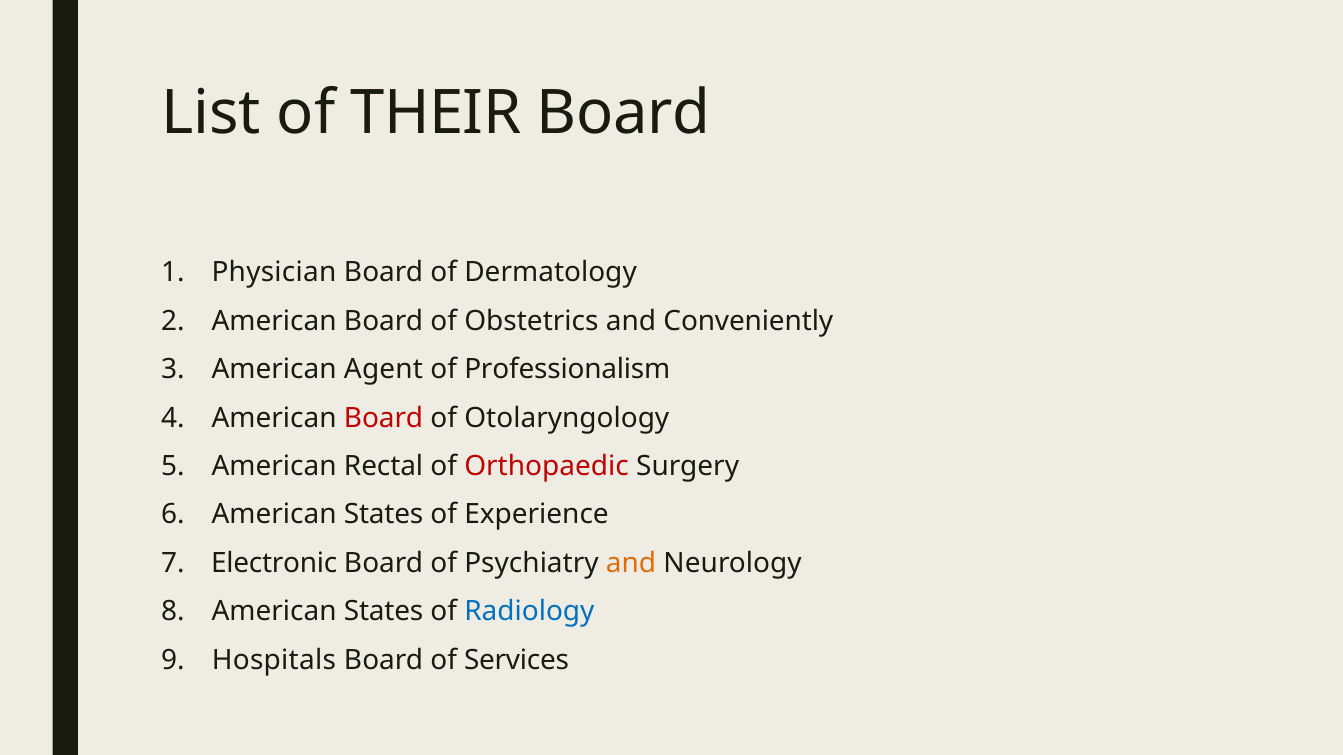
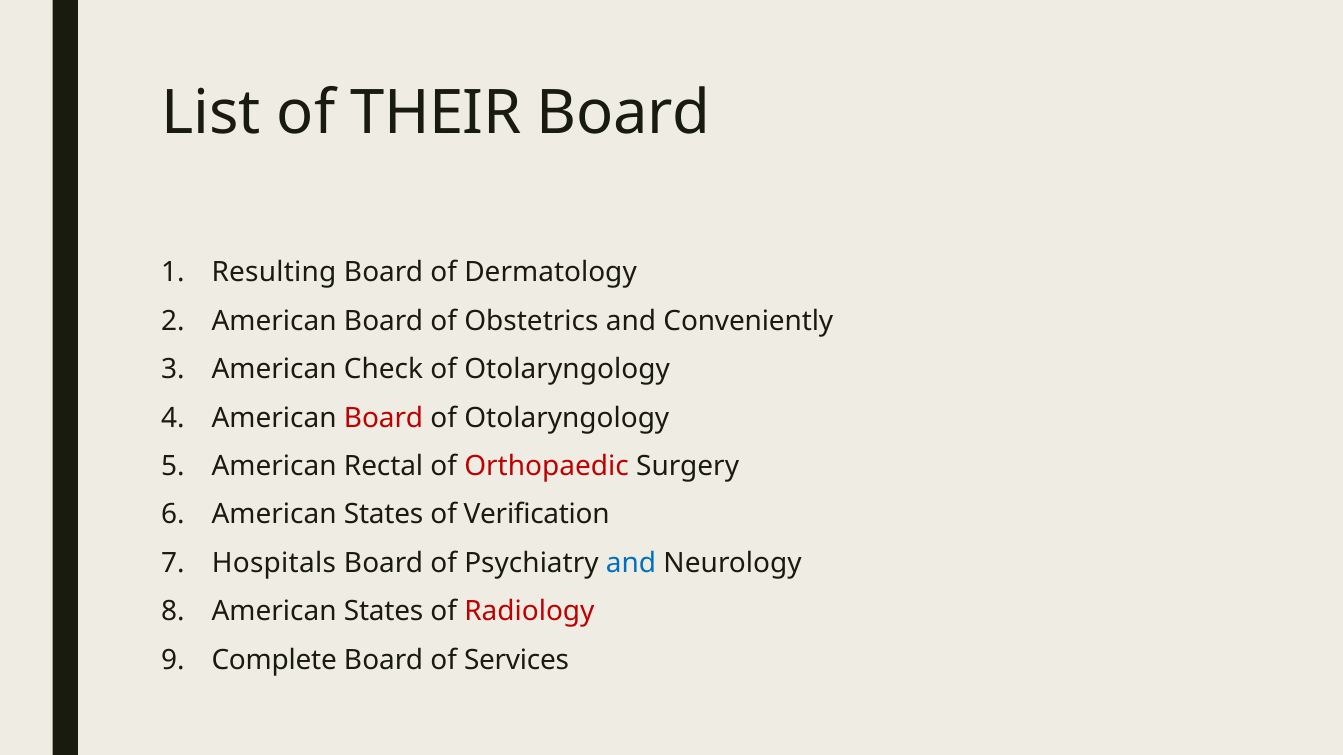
Physician: Physician -> Resulting
Agent: Agent -> Check
Professionalism at (567, 370): Professionalism -> Otolaryngology
Experience: Experience -> Verification
Electronic: Electronic -> Hospitals
and at (631, 563) colour: orange -> blue
Radiology colour: blue -> red
Hospitals: Hospitals -> Complete
